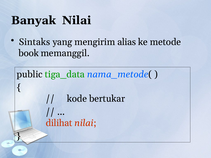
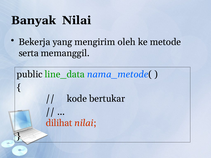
Sintaks: Sintaks -> Bekerja
alias: alias -> oleh
book: book -> serta
tiga_data: tiga_data -> line_data
